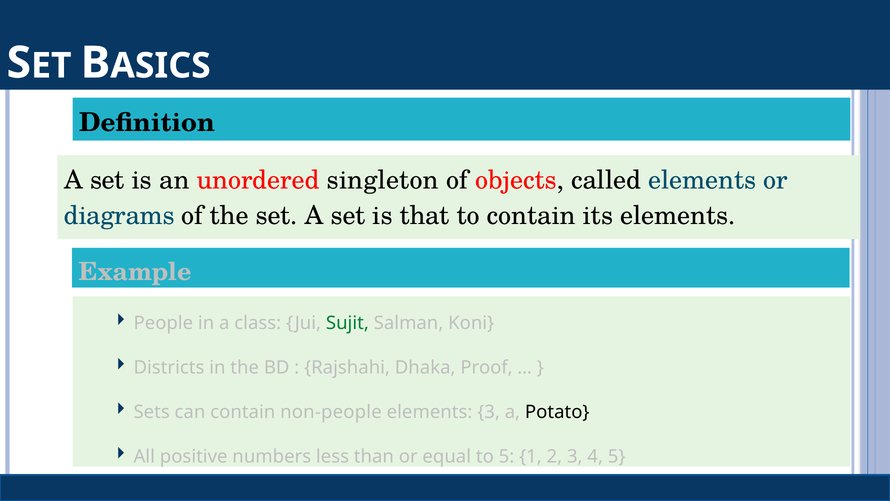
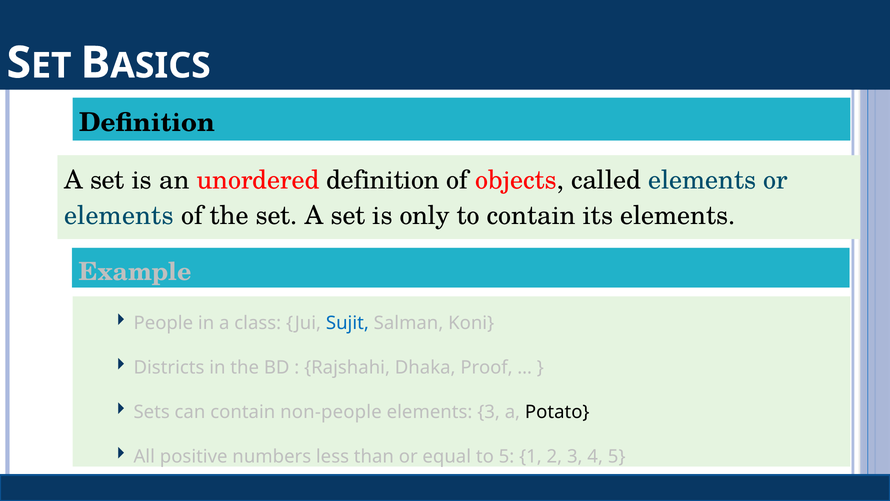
unordered singleton: singleton -> definition
diagrams at (119, 216): diagrams -> elements
that: that -> only
Sujit colour: green -> blue
